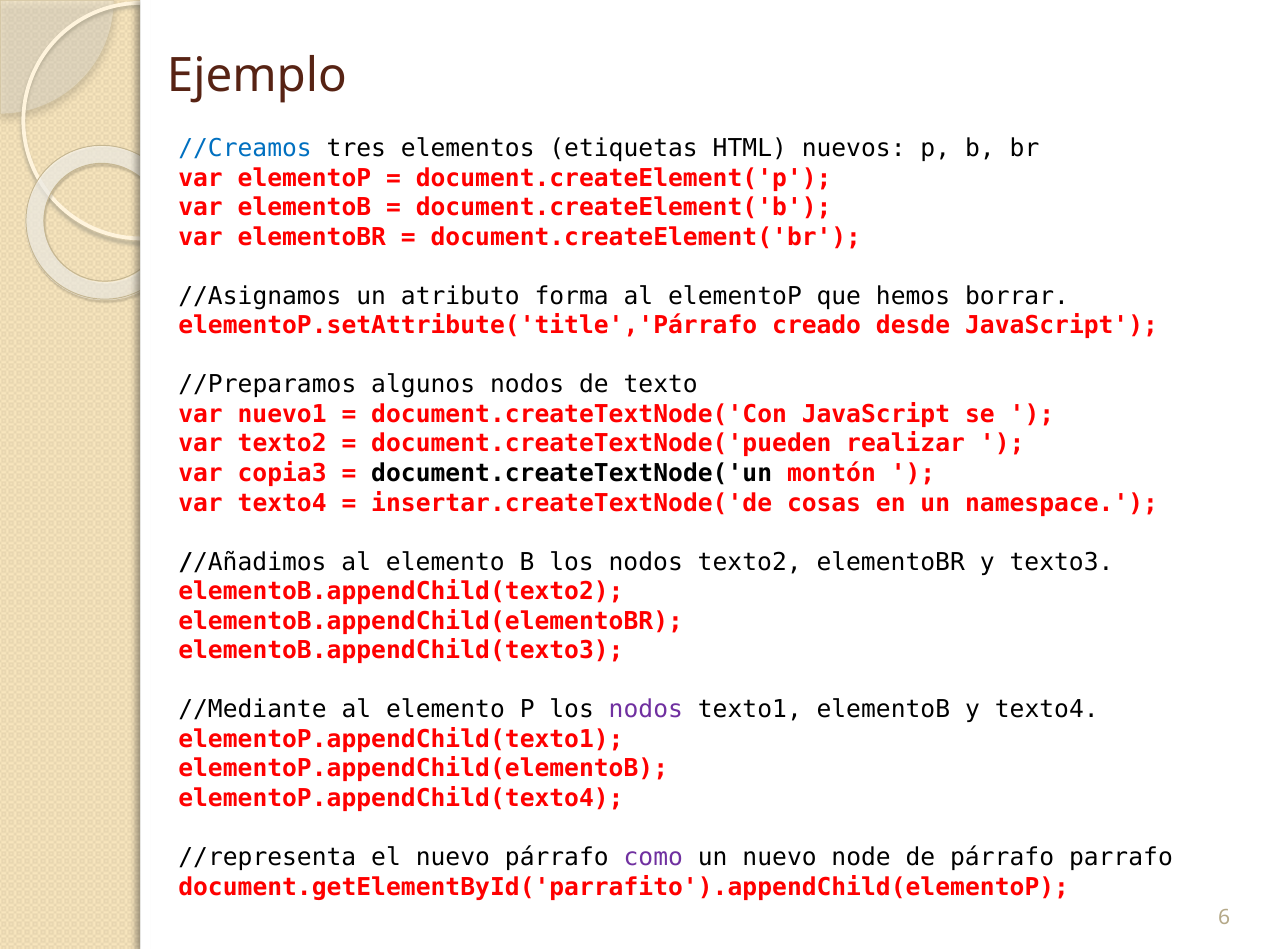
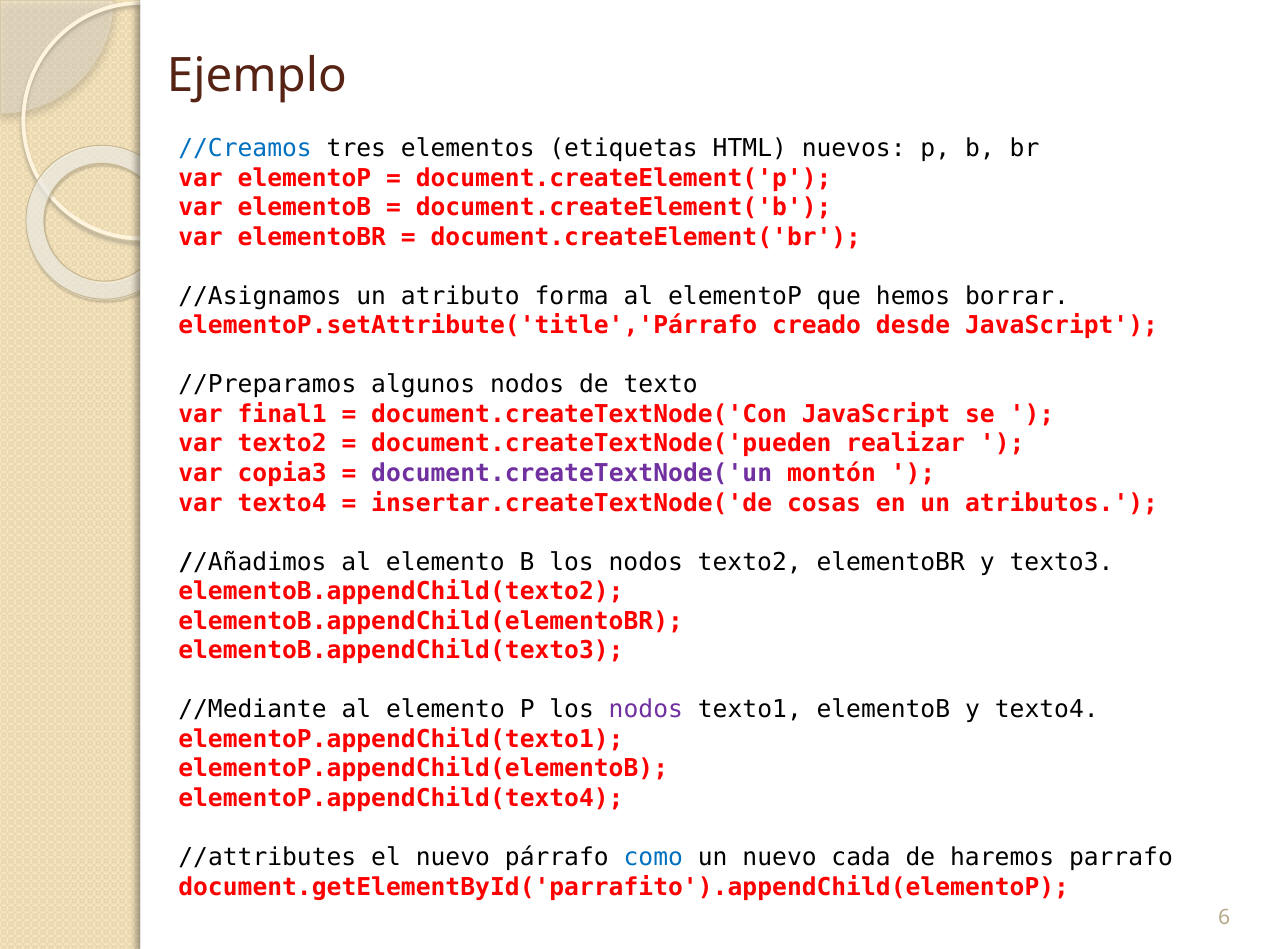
nuevo1: nuevo1 -> final1
document.createTextNode('un colour: black -> purple
namespace: namespace -> atributos
//representa: //representa -> //attributes
como colour: purple -> blue
node: node -> cada
de párrafo: párrafo -> haremos
